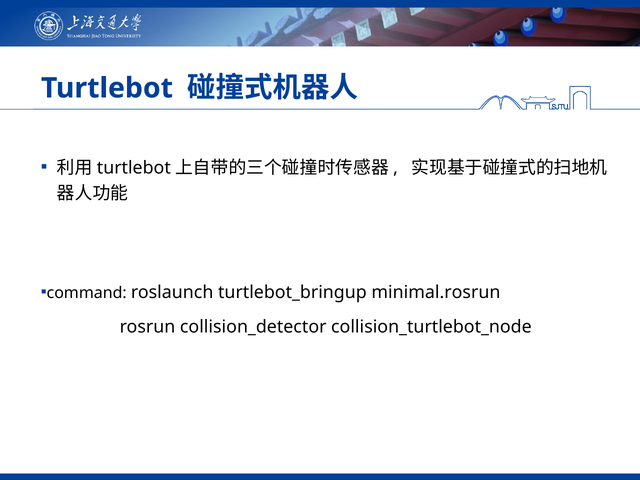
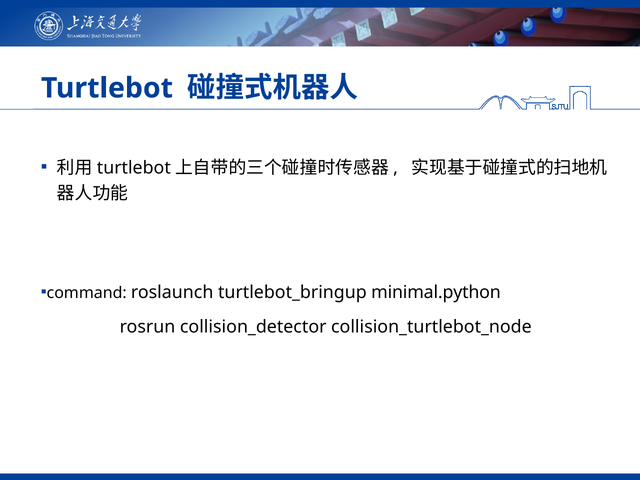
minimal.rosrun: minimal.rosrun -> minimal.python
